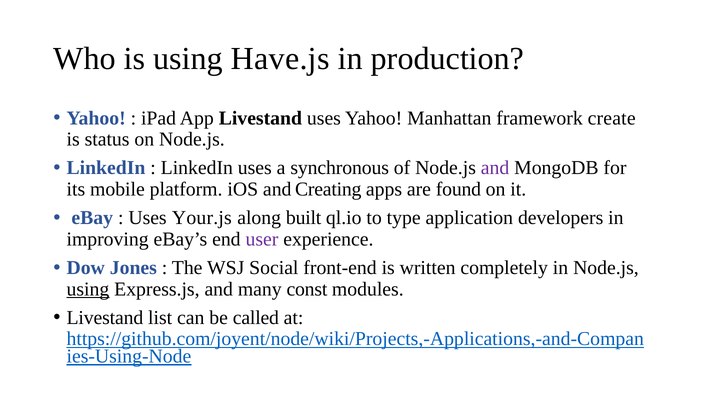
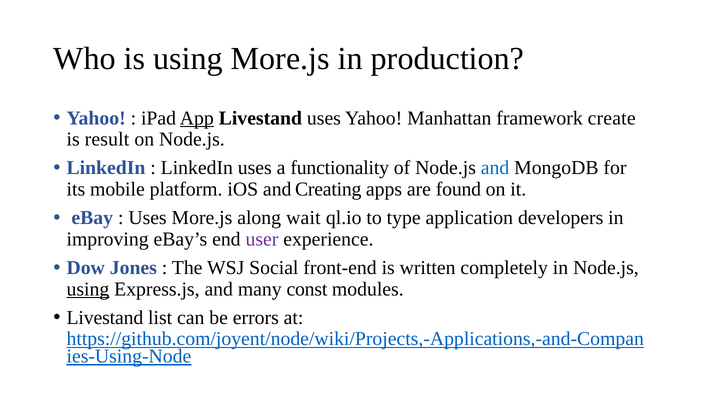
using Have.js: Have.js -> More.js
App underline: none -> present
status: status -> result
synchronous: synchronous -> functionality
and at (495, 168) colour: purple -> blue
Uses Your.js: Your.js -> More.js
built: built -> wait
called: called -> errors
